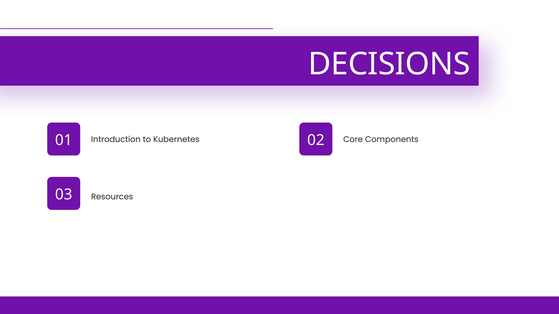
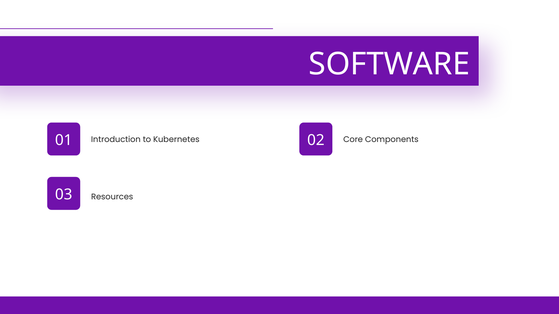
DECISIONS: DECISIONS -> SOFTWARE
